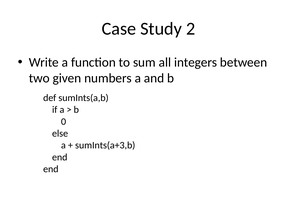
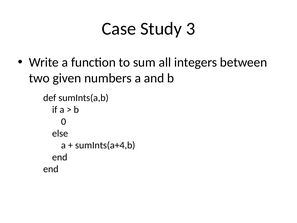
2: 2 -> 3
sumInts(a+3,b: sumInts(a+3,b -> sumInts(a+4,b
